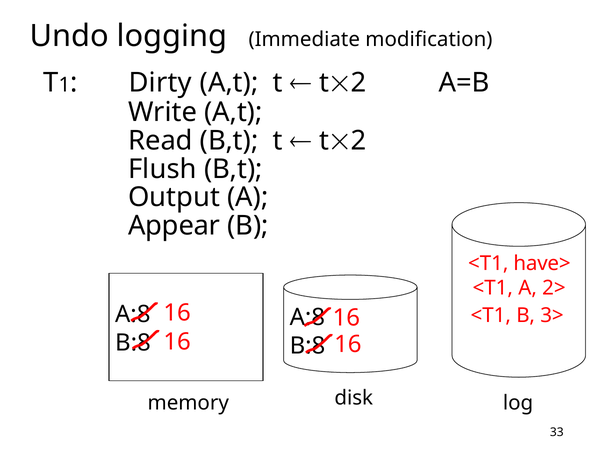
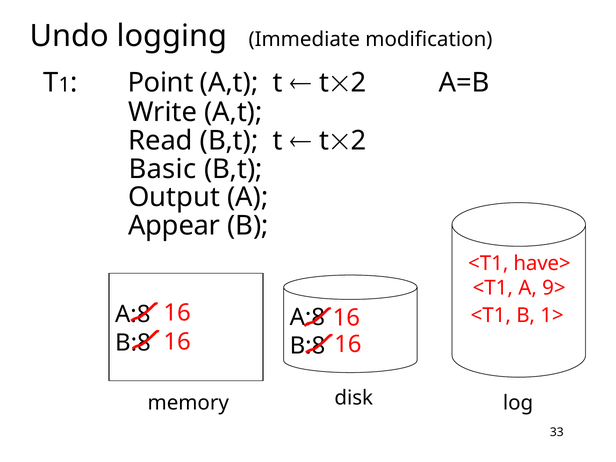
Dirty: Dirty -> Point
Flush: Flush -> Basic
2>: 2> -> 9>
3>: 3> -> 1>
